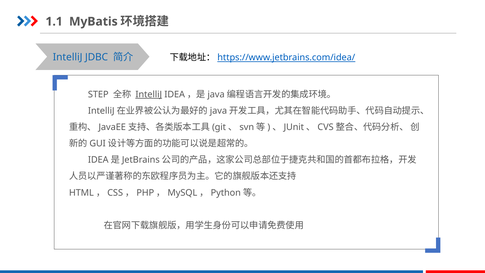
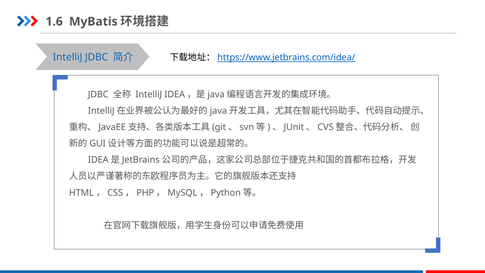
1.1: 1.1 -> 1.6
STEP at (98, 94): STEP -> JDBC
IntelliJ at (149, 94) underline: present -> none
